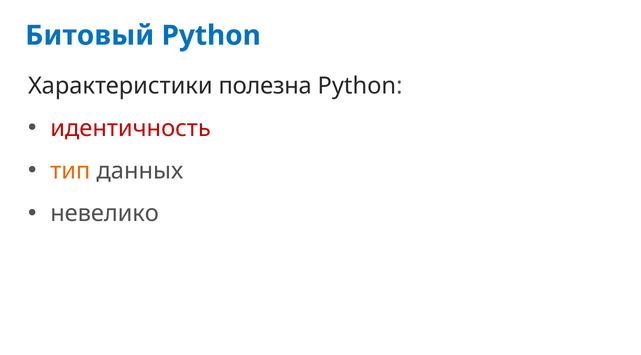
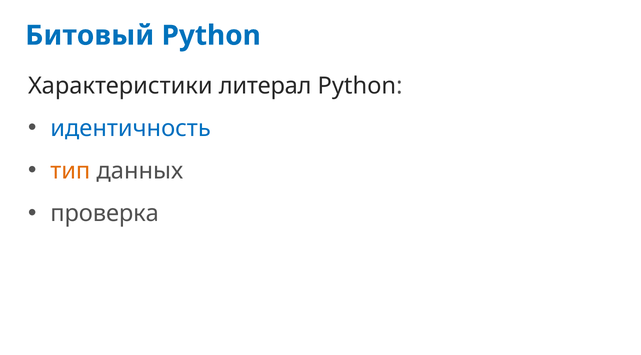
полезна: полезна -> литерал
идентичность colour: red -> blue
невелико: невелико -> проверка
